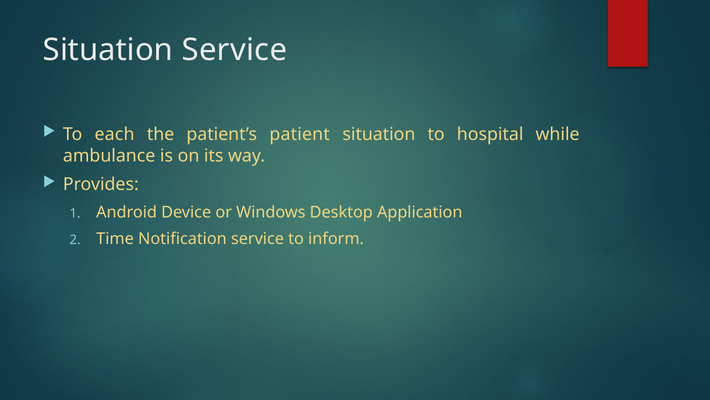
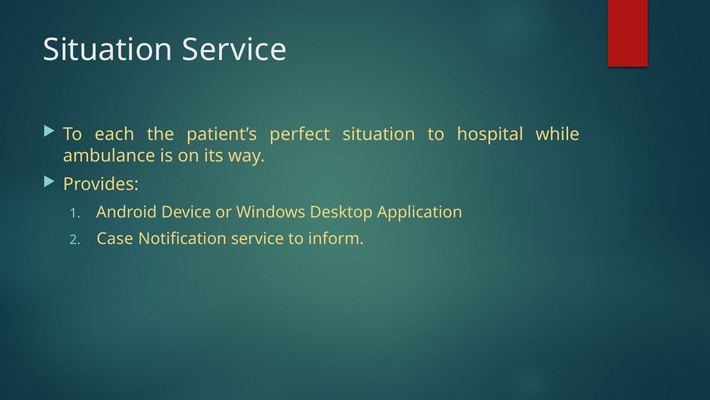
patient: patient -> perfect
Time: Time -> Case
